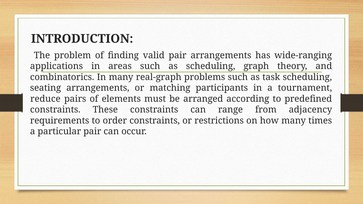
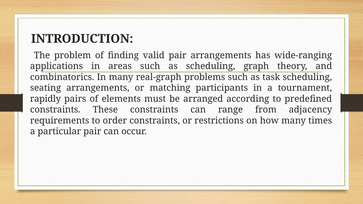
reduce: reduce -> rapidly
